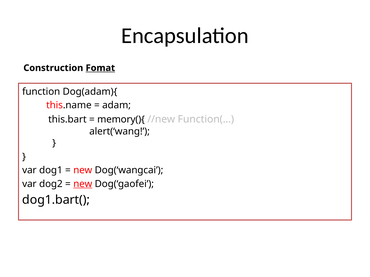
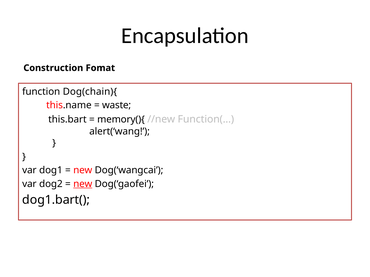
Fomat underline: present -> none
Dog(adam){: Dog(adam){ -> Dog(chain){
adam: adam -> waste
